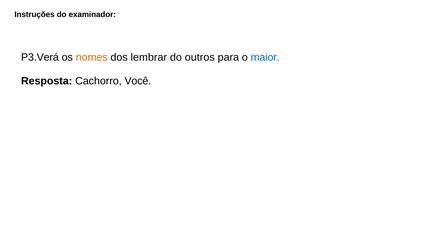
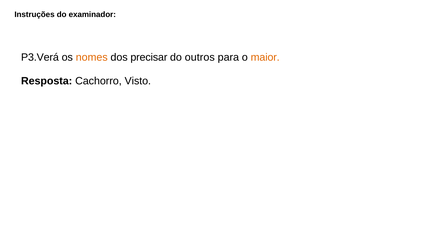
lembrar: lembrar -> precisar
maior colour: blue -> orange
Você: Você -> Visto
